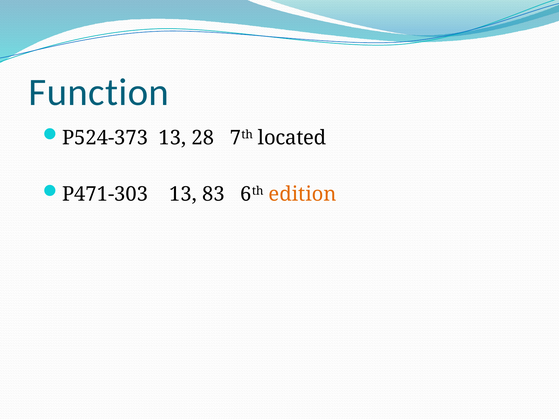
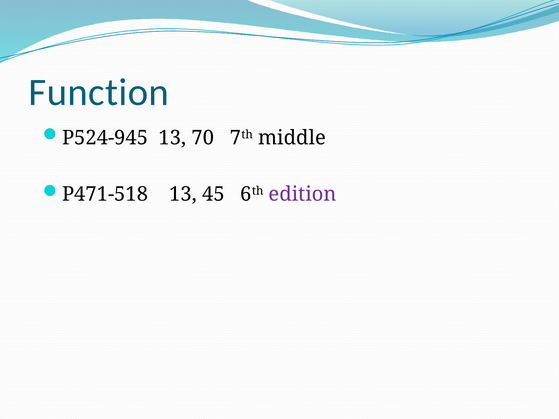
P524-373: P524-373 -> P524-945
28: 28 -> 70
located: located -> middle
P471-303: P471-303 -> P471-518
83: 83 -> 45
edition colour: orange -> purple
